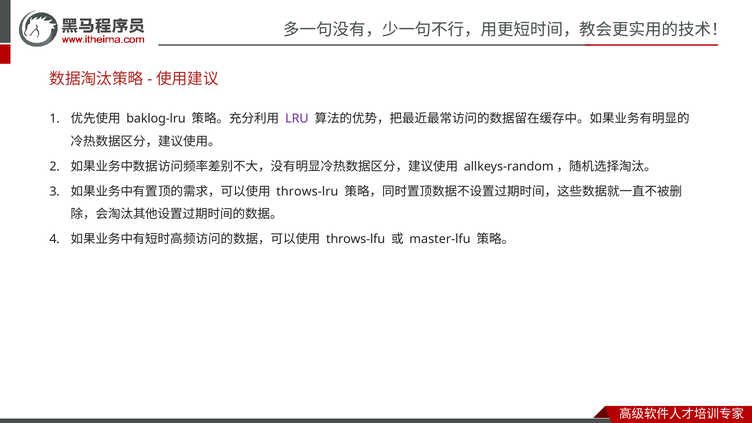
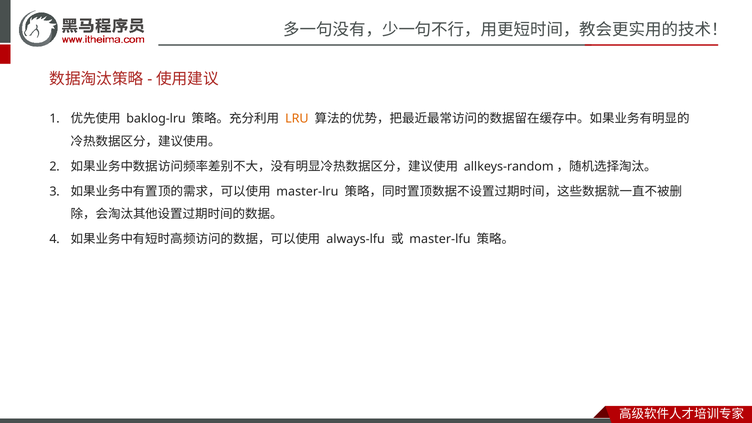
LRU colour: purple -> orange
throws-lru: throws-lru -> master-lru
throws-lfu: throws-lfu -> always-lfu
